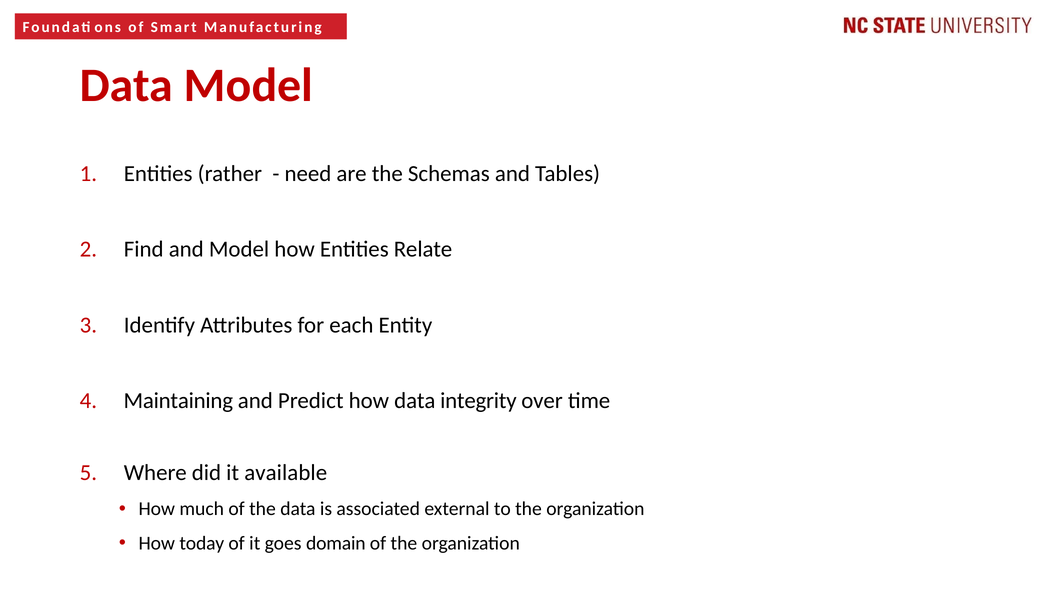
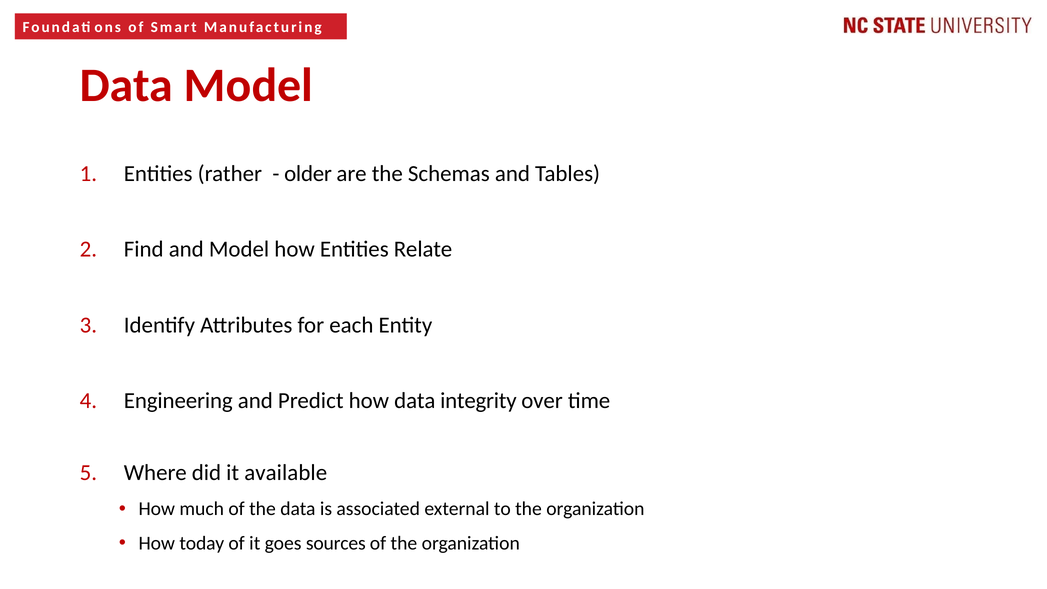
need: need -> older
Maintaining: Maintaining -> Engineering
domain: domain -> sources
